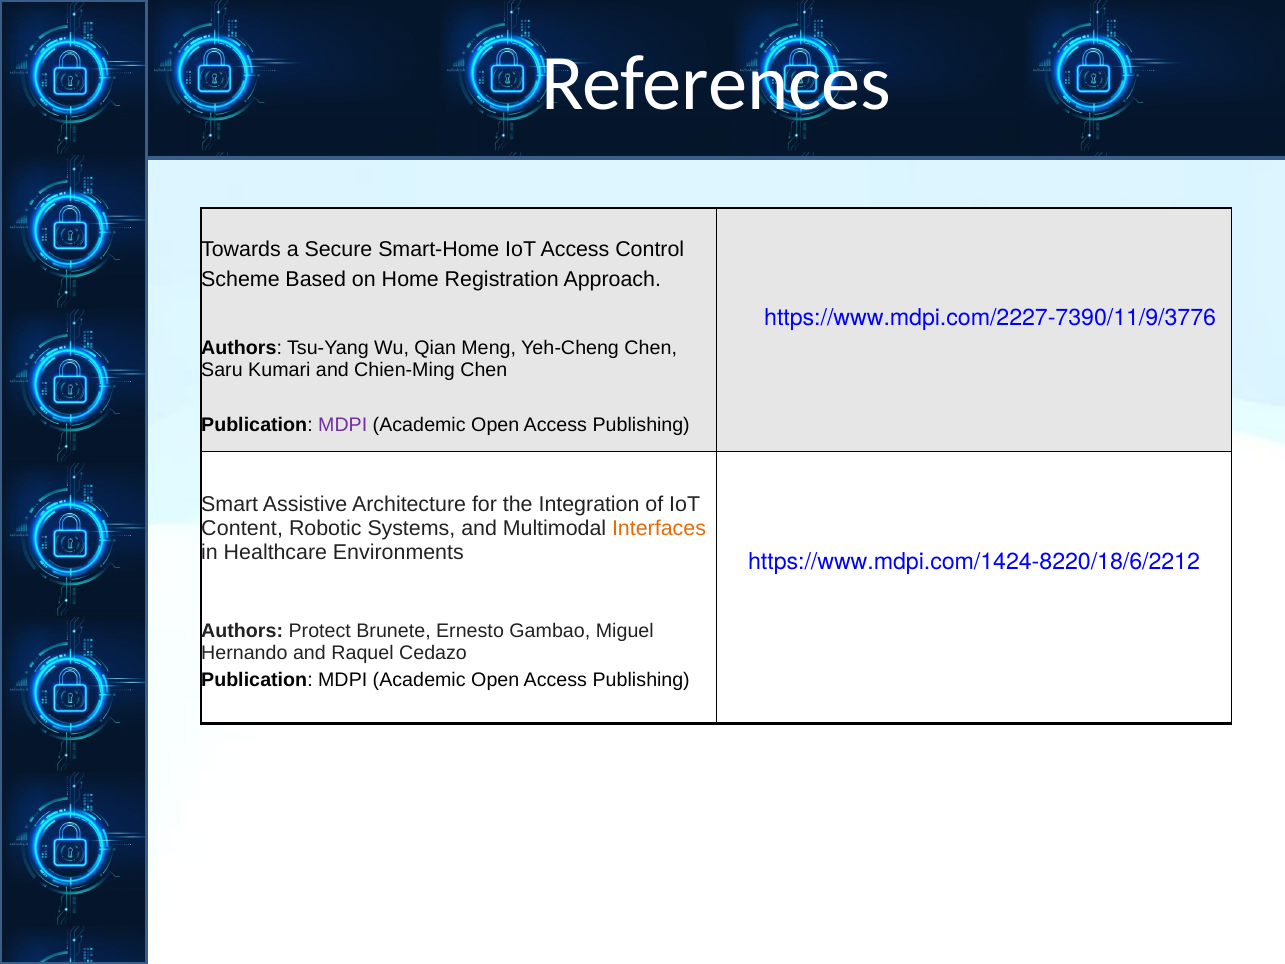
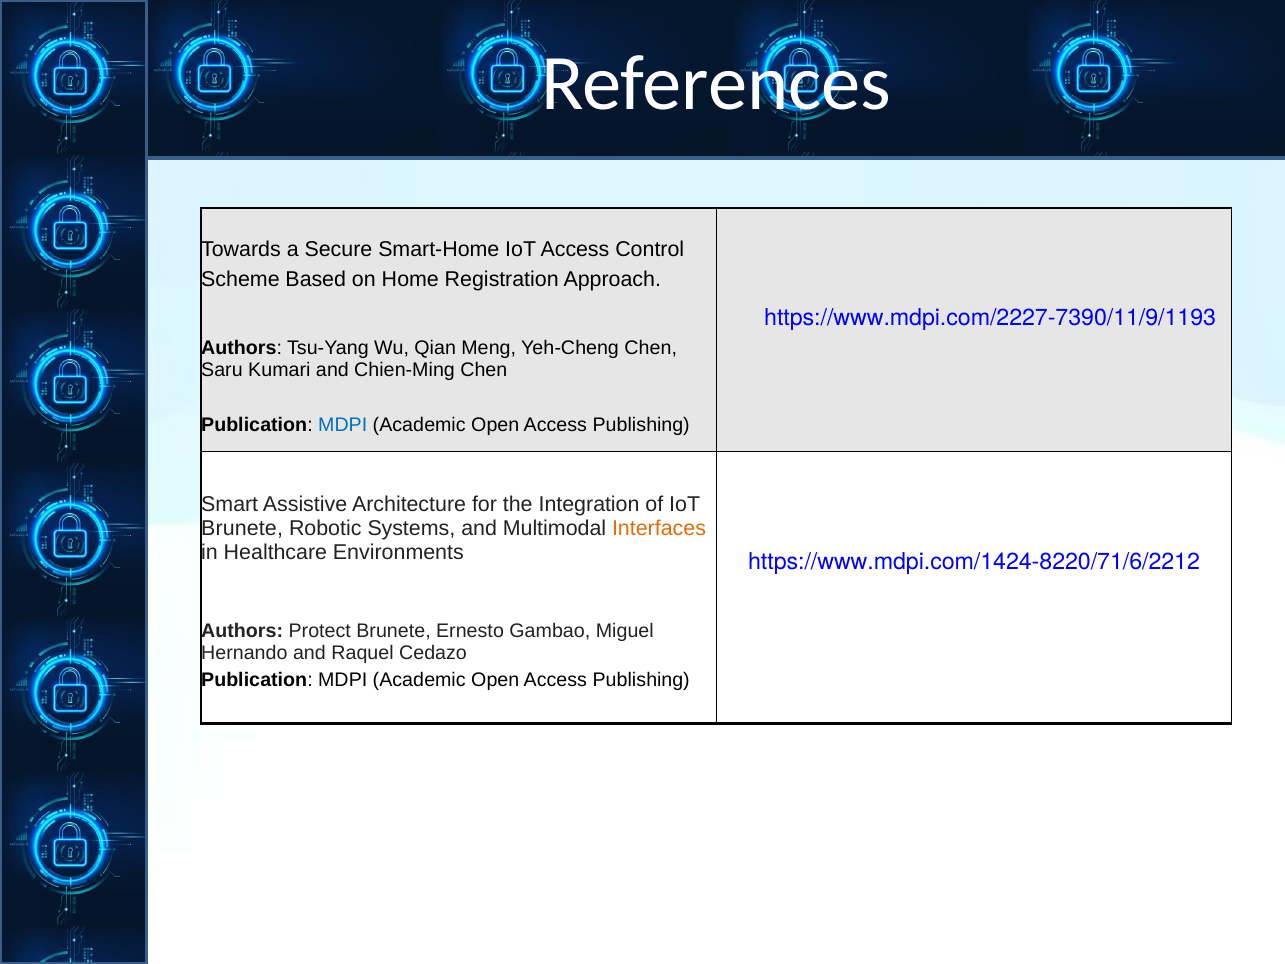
https://www.mdpi.com/2227-7390/11/9/3776: https://www.mdpi.com/2227-7390/11/9/3776 -> https://www.mdpi.com/2227-7390/11/9/1193
MDPI at (343, 425) colour: purple -> blue
Content at (242, 528): Content -> Brunete
https://www.mdpi.com/1424-8220/18/6/2212: https://www.mdpi.com/1424-8220/18/6/2212 -> https://www.mdpi.com/1424-8220/71/6/2212
